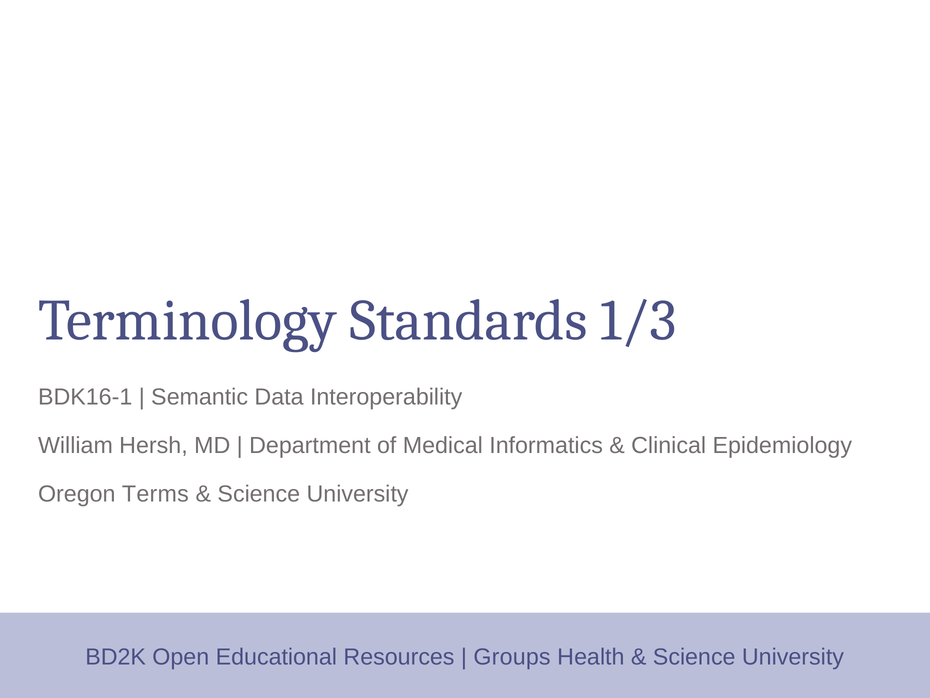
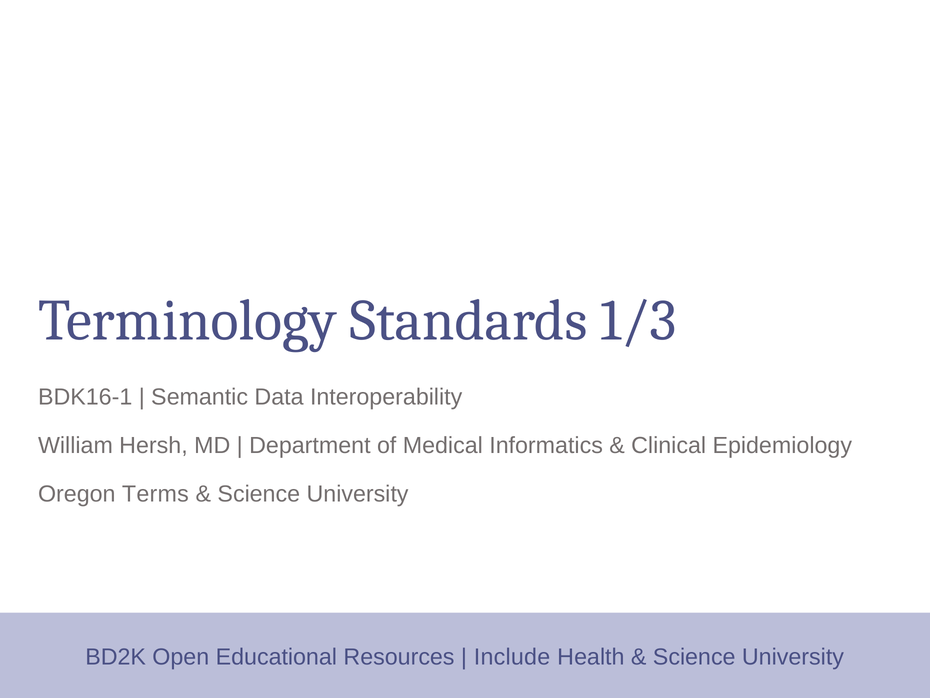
Groups: Groups -> Include
